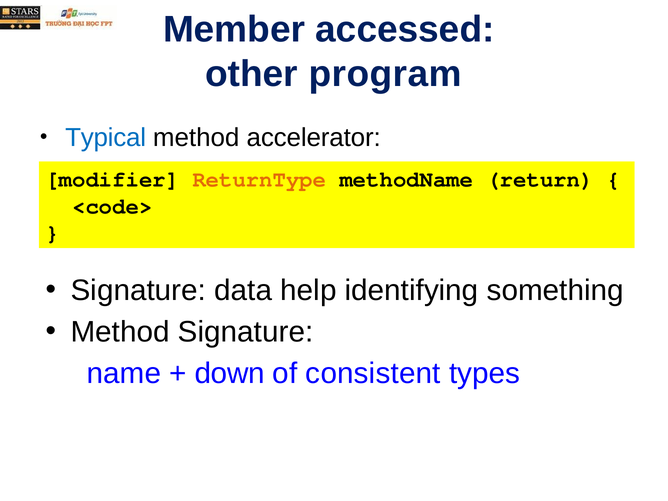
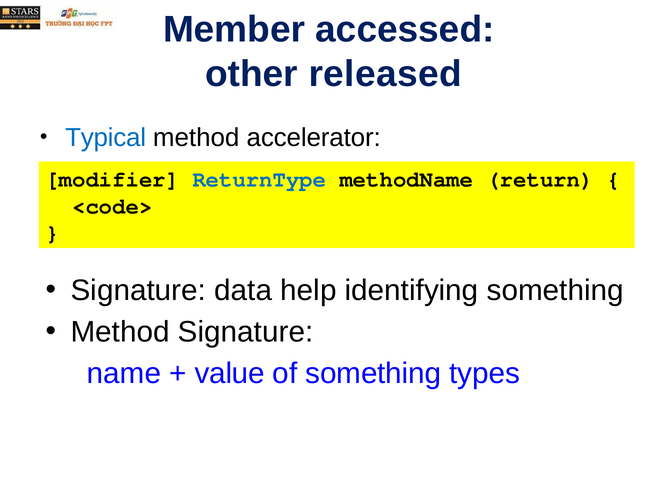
program: program -> released
ReturnType colour: orange -> blue
down: down -> value
of consistent: consistent -> something
